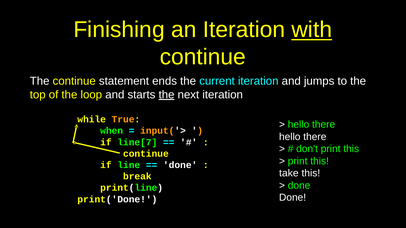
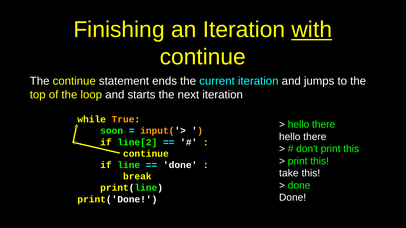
the at (167, 95) underline: present -> none
when: when -> soon
line[7: line[7 -> line[2
